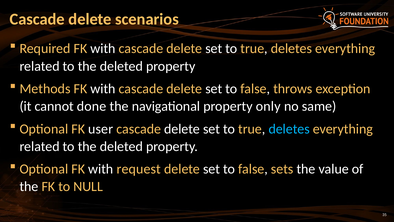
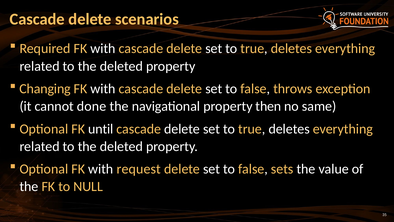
Methods: Methods -> Changing
only: only -> then
user: user -> until
deletes at (289, 129) colour: light blue -> white
